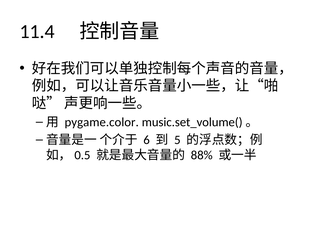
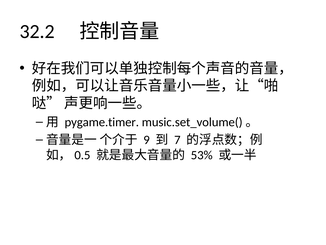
11.4: 11.4 -> 32.2
pygame.color: pygame.color -> pygame.timer
6: 6 -> 9
5: 5 -> 7
88%: 88% -> 53%
